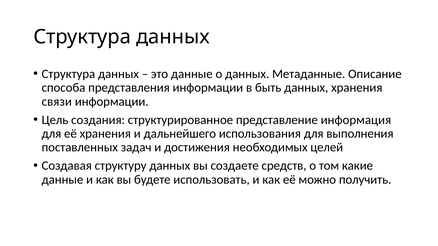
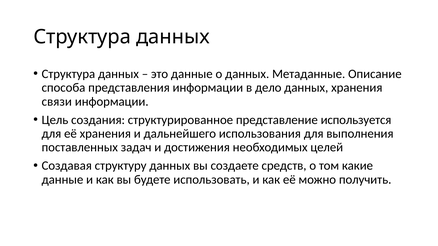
быть: быть -> дело
информация: информация -> используется
